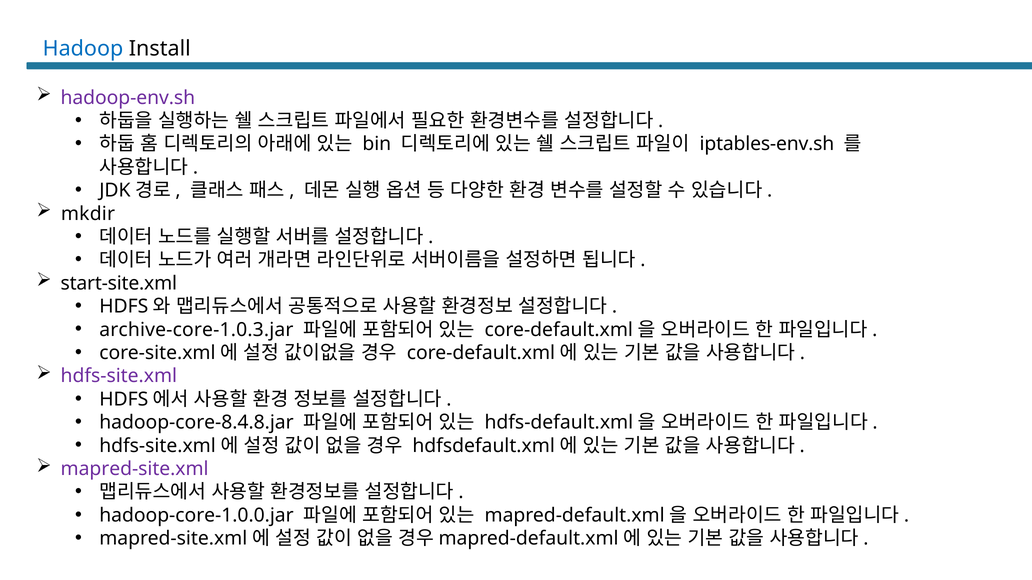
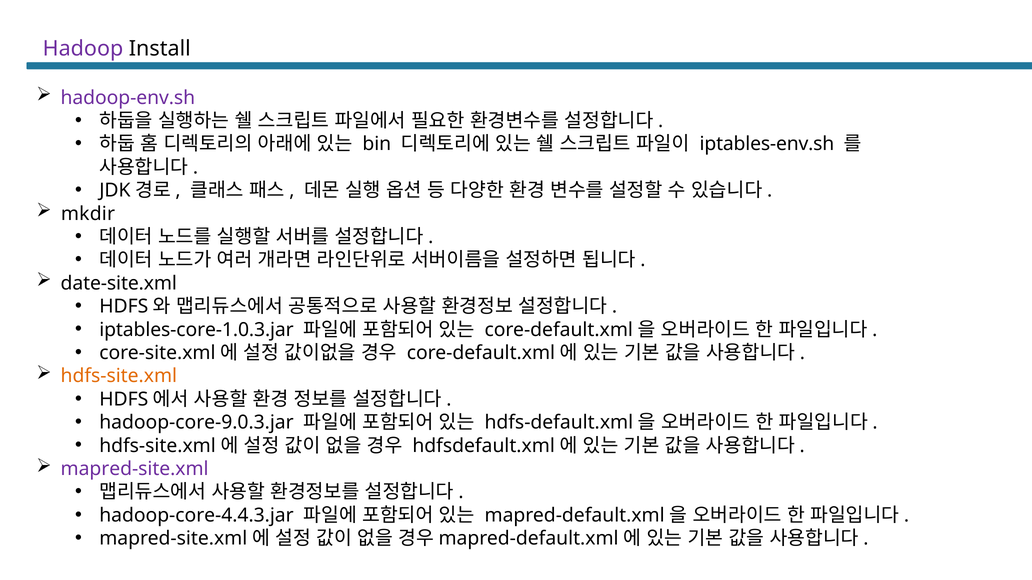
Hadoop colour: blue -> purple
start-site.xml: start-site.xml -> date-site.xml
archive-core-1.0.3.jar: archive-core-1.0.3.jar -> iptables-core-1.0.3.jar
hdfs-site.xml colour: purple -> orange
hadoop-core-8.4.8.jar: hadoop-core-8.4.8.jar -> hadoop-core-9.0.3.jar
hadoop-core-1.0.0.jar: hadoop-core-1.0.0.jar -> hadoop-core-4.4.3.jar
